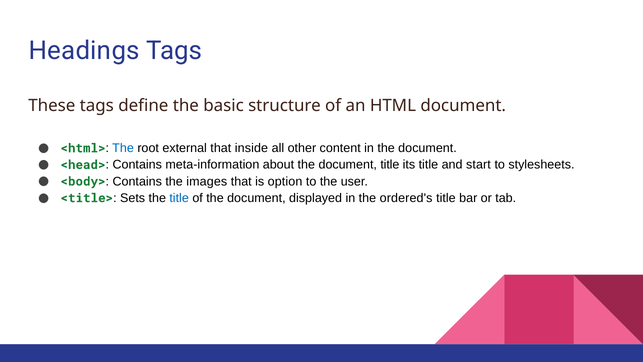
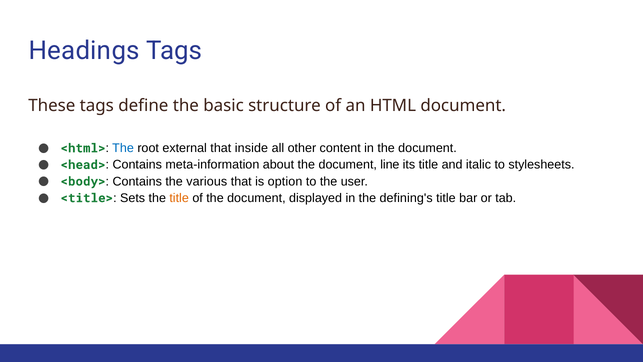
document title: title -> line
start: start -> italic
images: images -> various
title at (179, 198) colour: blue -> orange
ordered's: ordered's -> defining's
